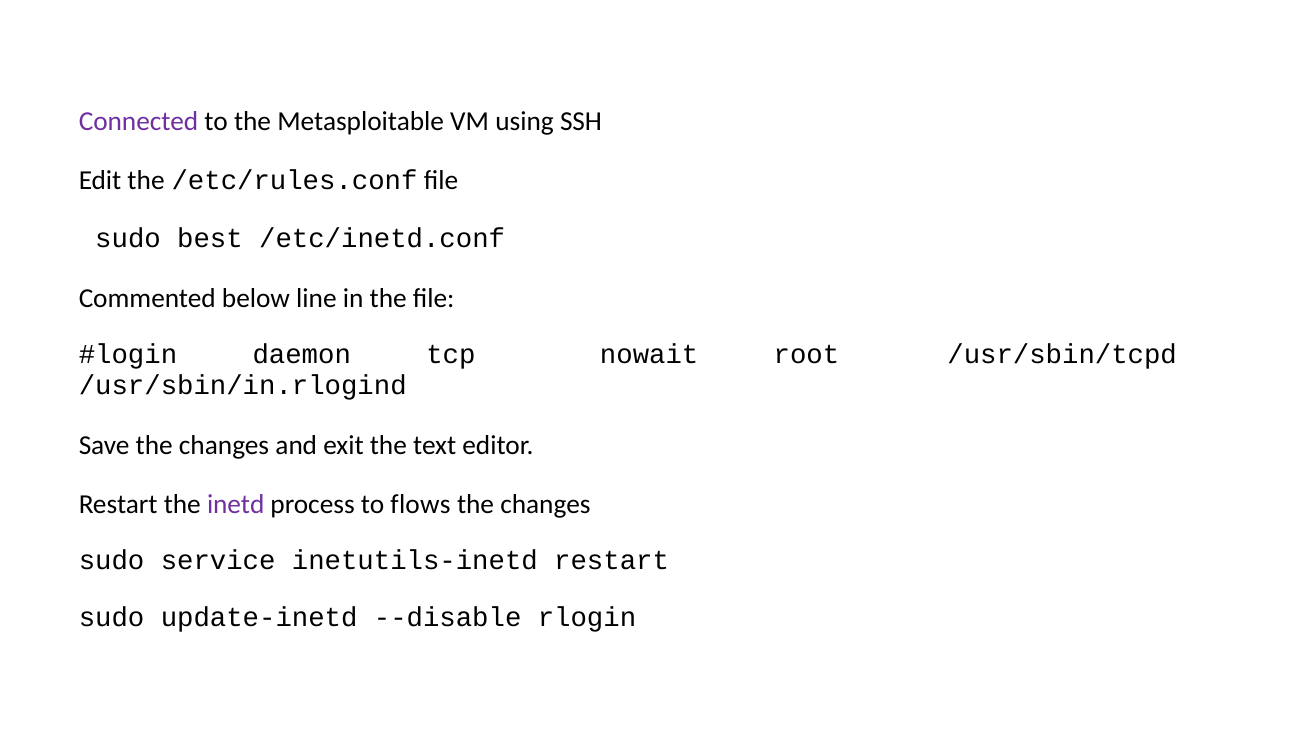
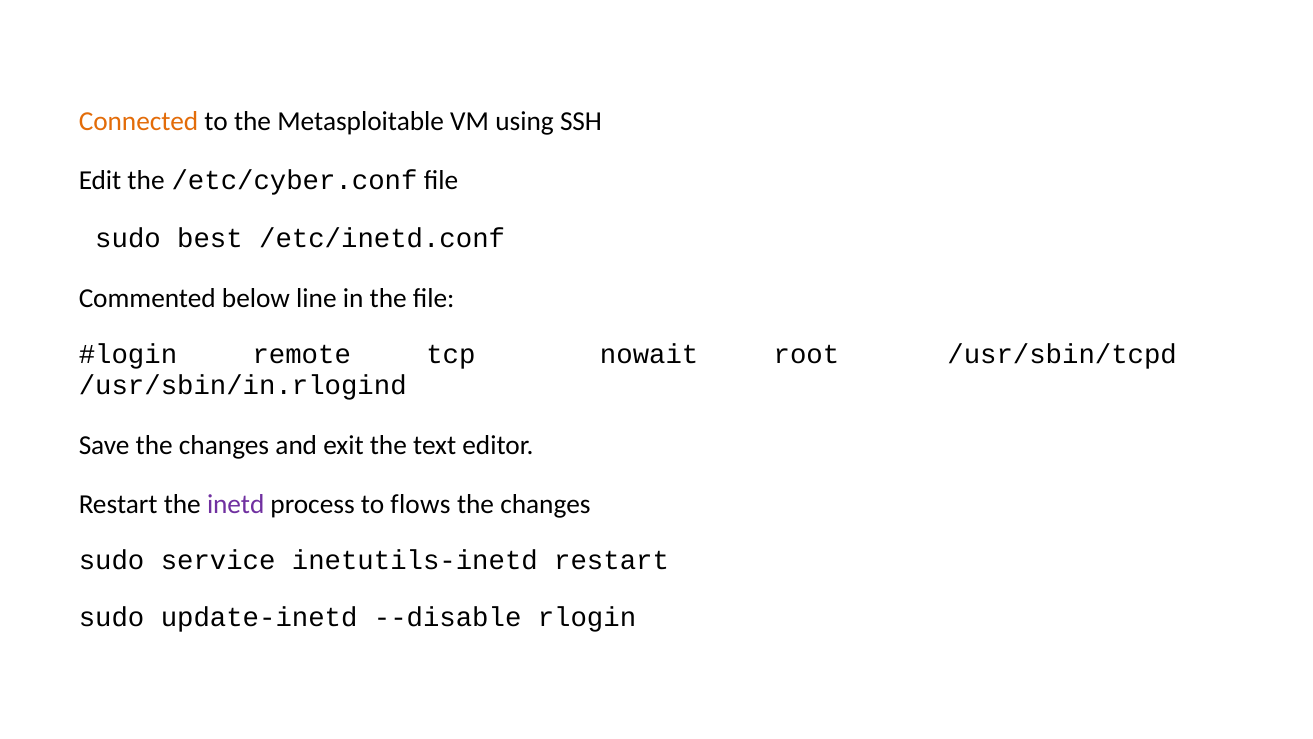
Connected colour: purple -> orange
/etc/rules.conf: /etc/rules.conf -> /etc/cyber.conf
daemon: daemon -> remote
